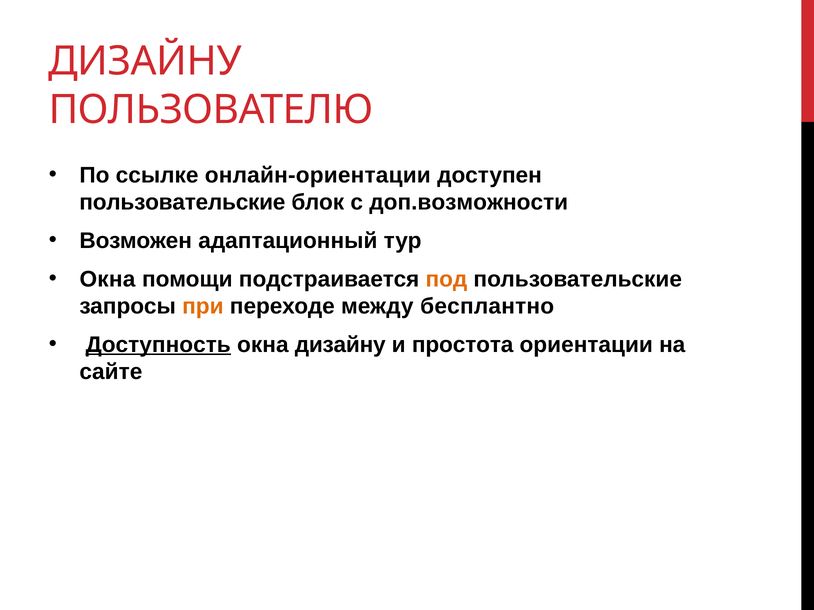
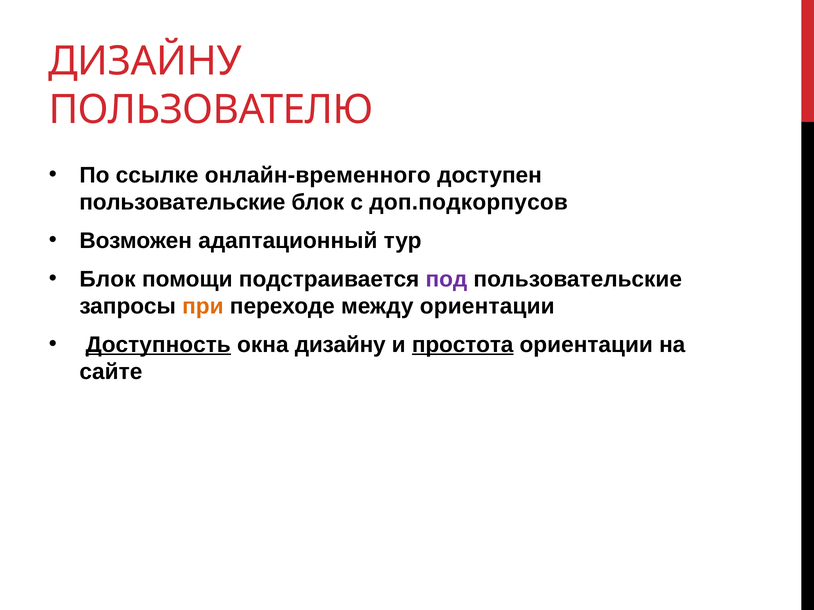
онлайн-ориентации: онлайн-ориентации -> онлайн-временного
доп.возможности: доп.возможности -> доп.подкорпусов
Окна at (107, 279): Окна -> Блок
под colour: orange -> purple
между бесплантно: бесплантно -> ориентации
простота underline: none -> present
